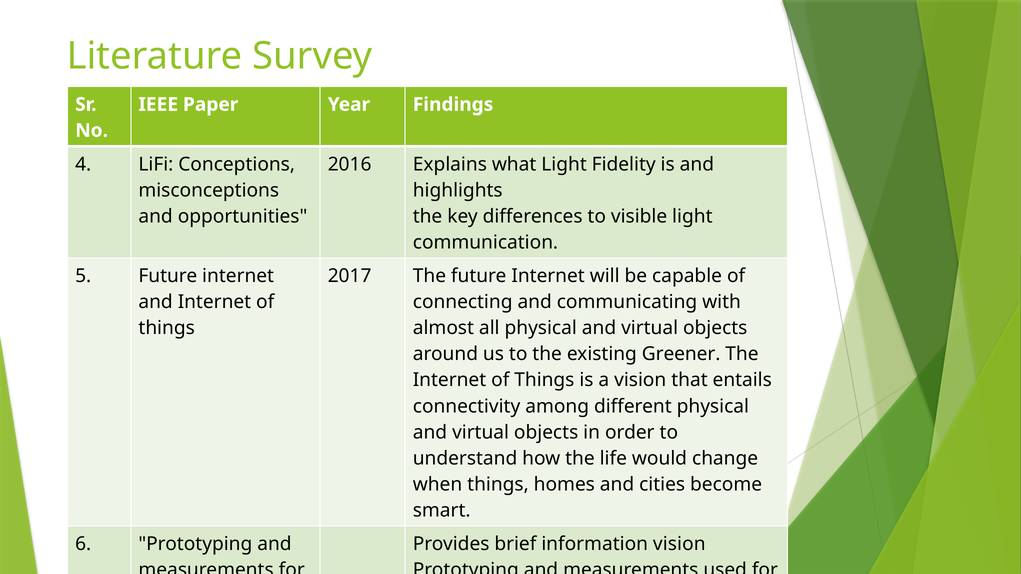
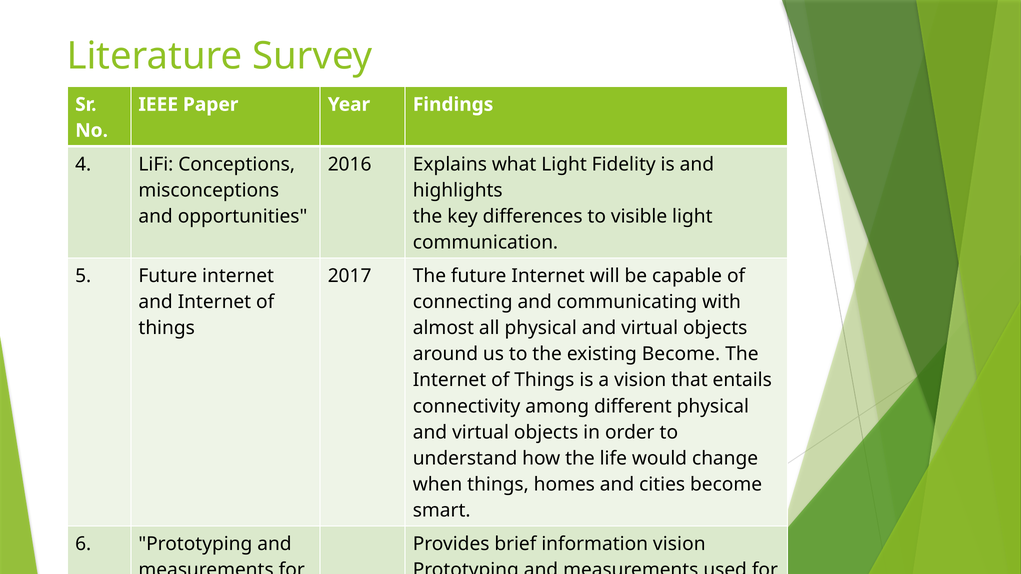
existing Greener: Greener -> Become
